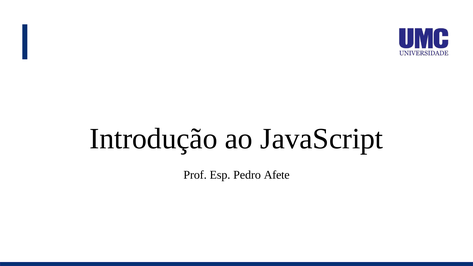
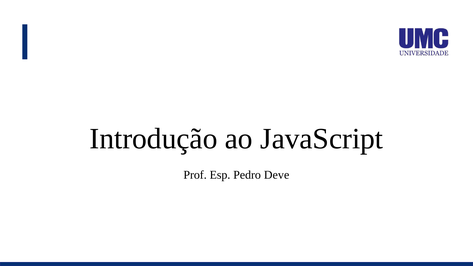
Afete: Afete -> Deve
